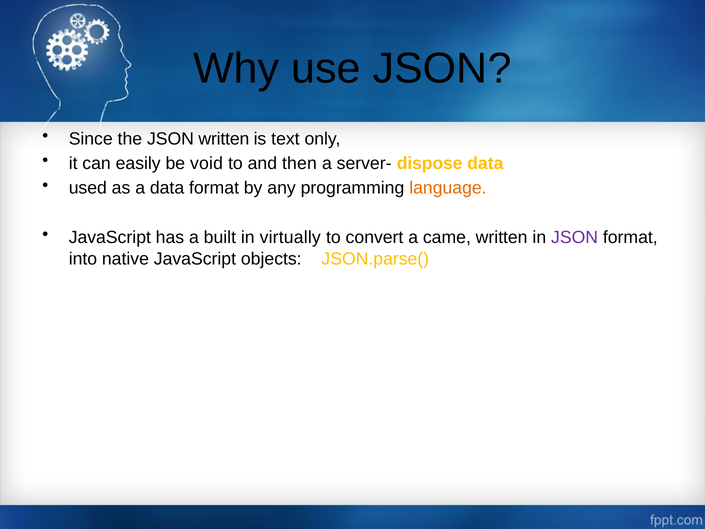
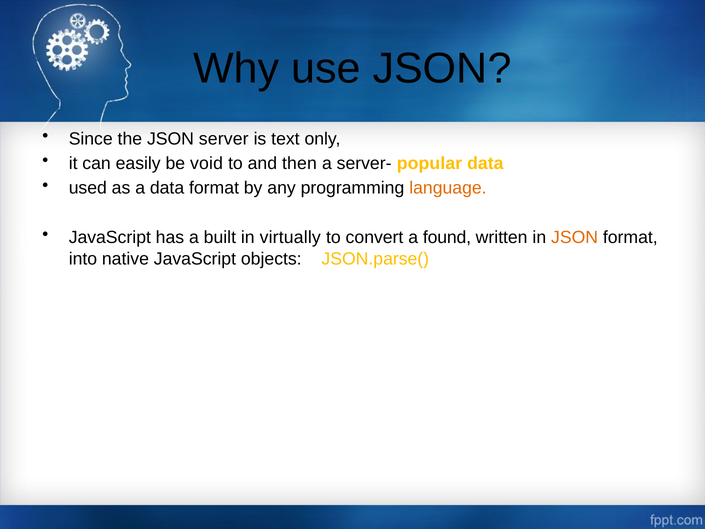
JSON written: written -> server
dispose: dispose -> popular
came: came -> found
JSON at (575, 237) colour: purple -> orange
